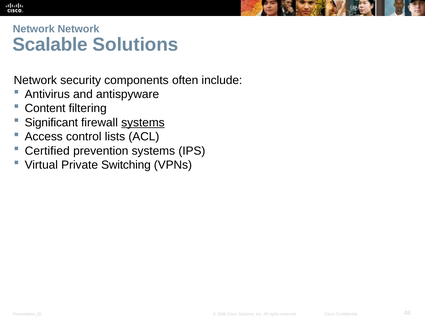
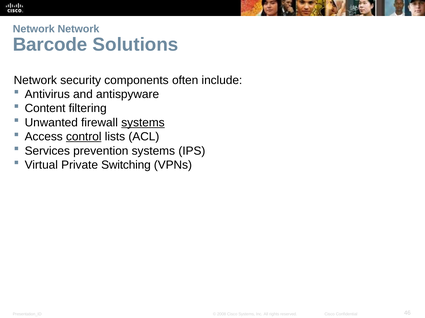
Scalable: Scalable -> Barcode
Significant: Significant -> Unwanted
control underline: none -> present
Certified: Certified -> Services
